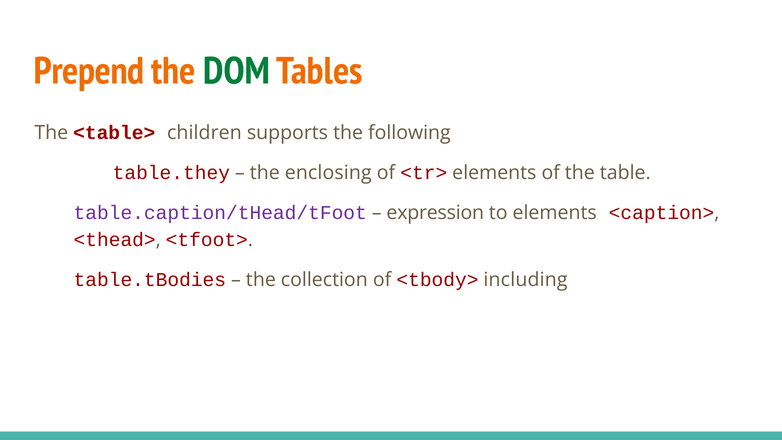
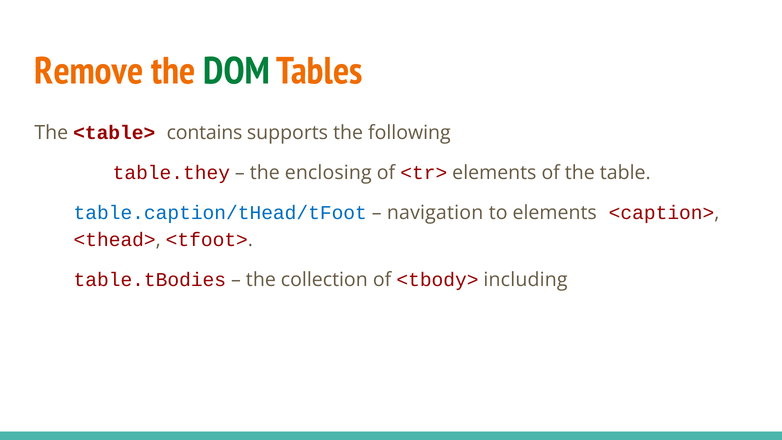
Prepend: Prepend -> Remove
children: children -> contains
table.caption/tHead/tFoot colour: purple -> blue
expression: expression -> navigation
